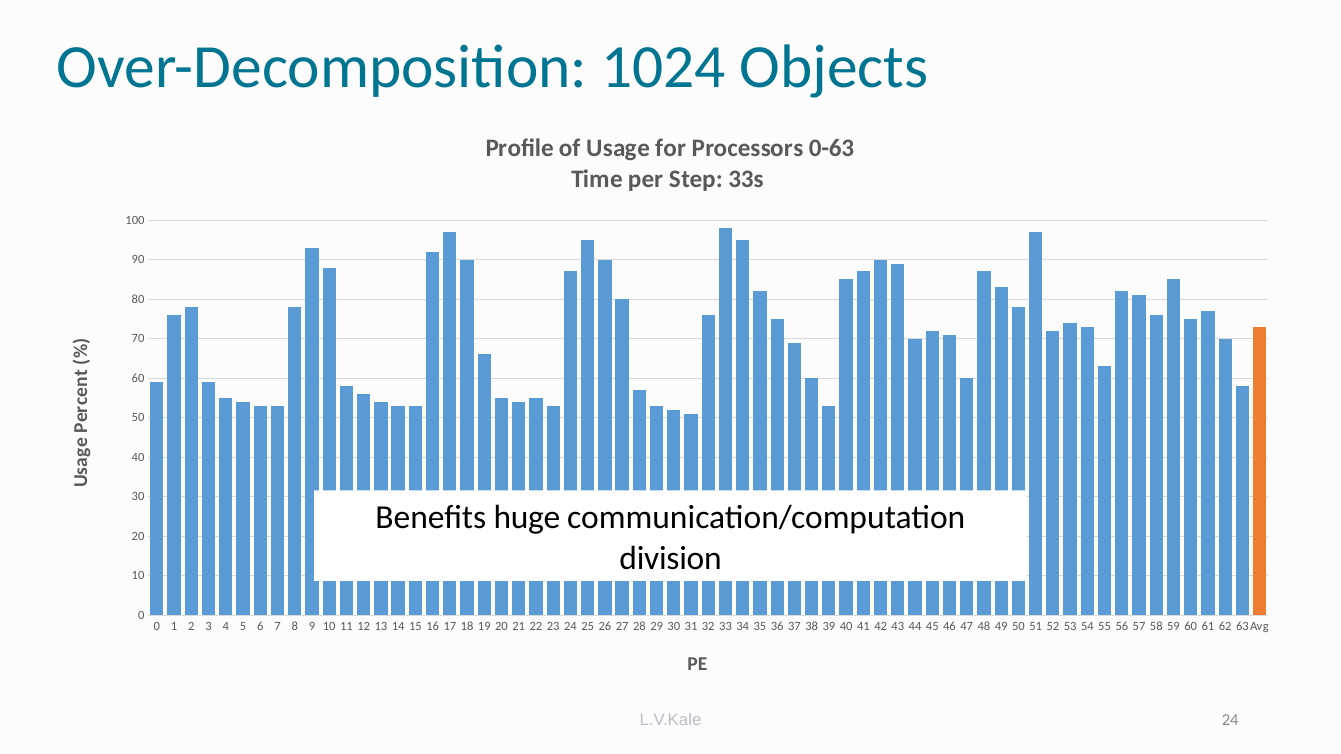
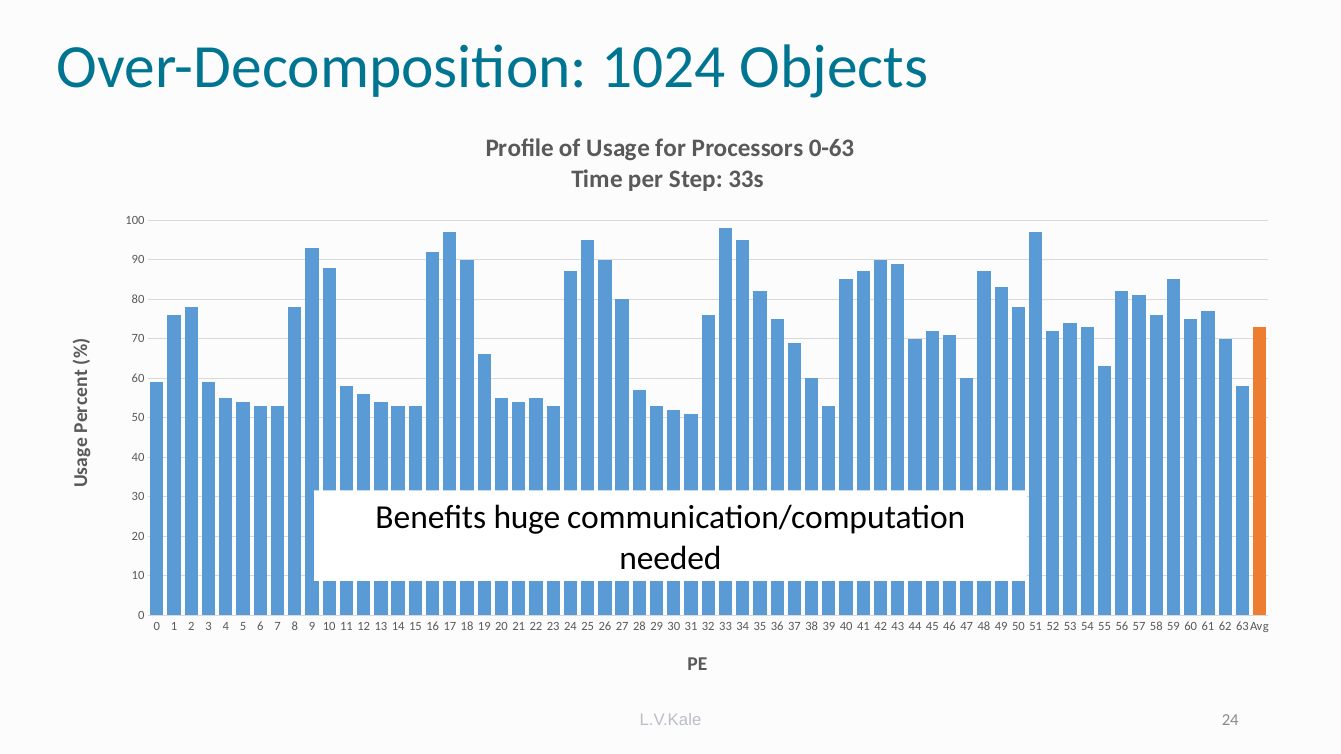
division: division -> needed
